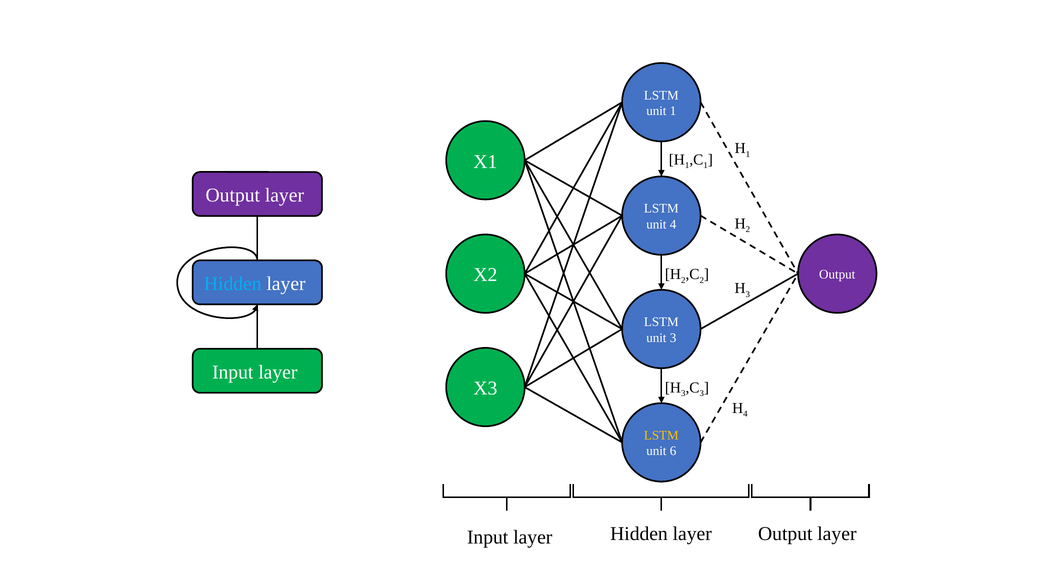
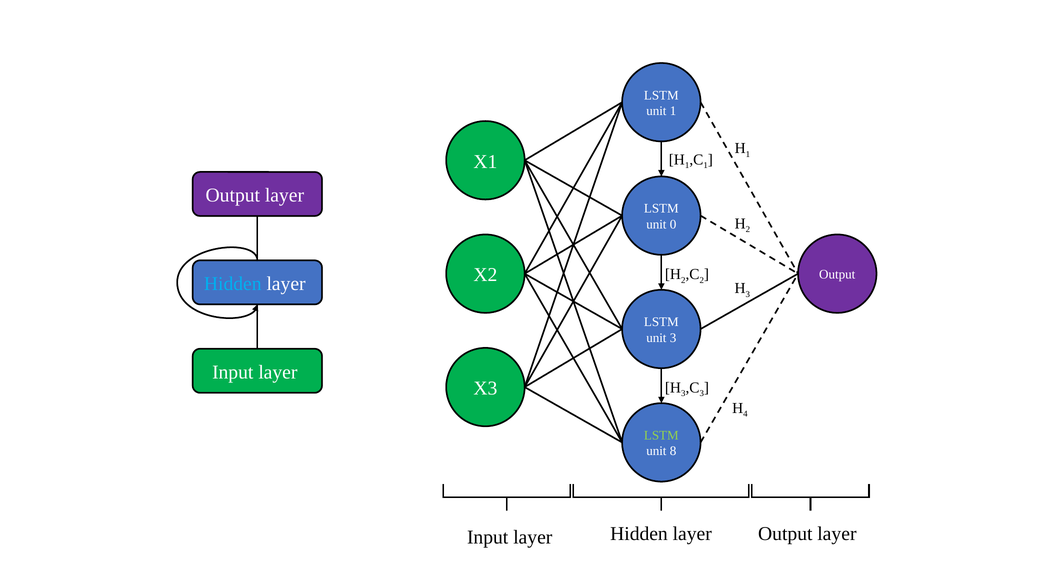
unit 4: 4 -> 0
LSTM at (661, 436) colour: yellow -> light green
6: 6 -> 8
